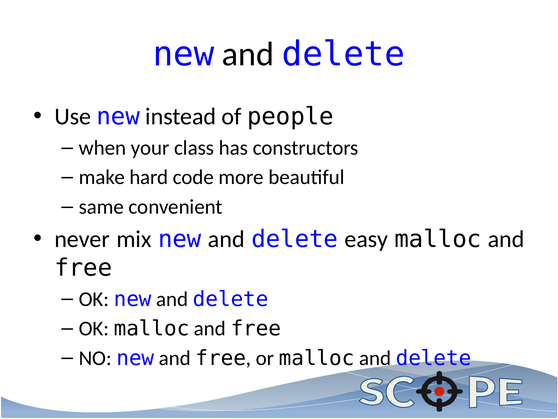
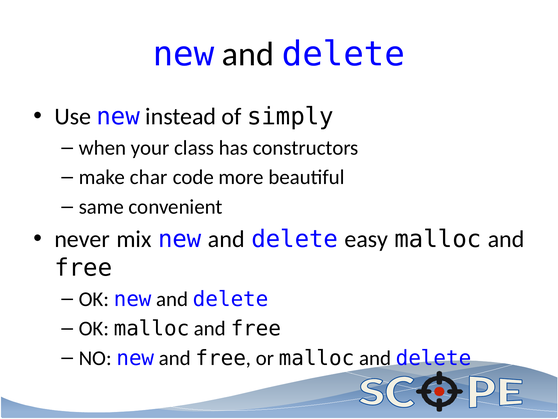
people: people -> simply
hard: hard -> char
